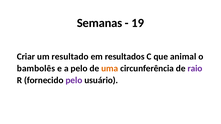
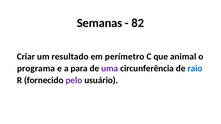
19: 19 -> 82
resultados: resultados -> perímetro
bambolês: bambolês -> programa
a pelo: pelo -> para
uma colour: orange -> purple
raio colour: purple -> blue
